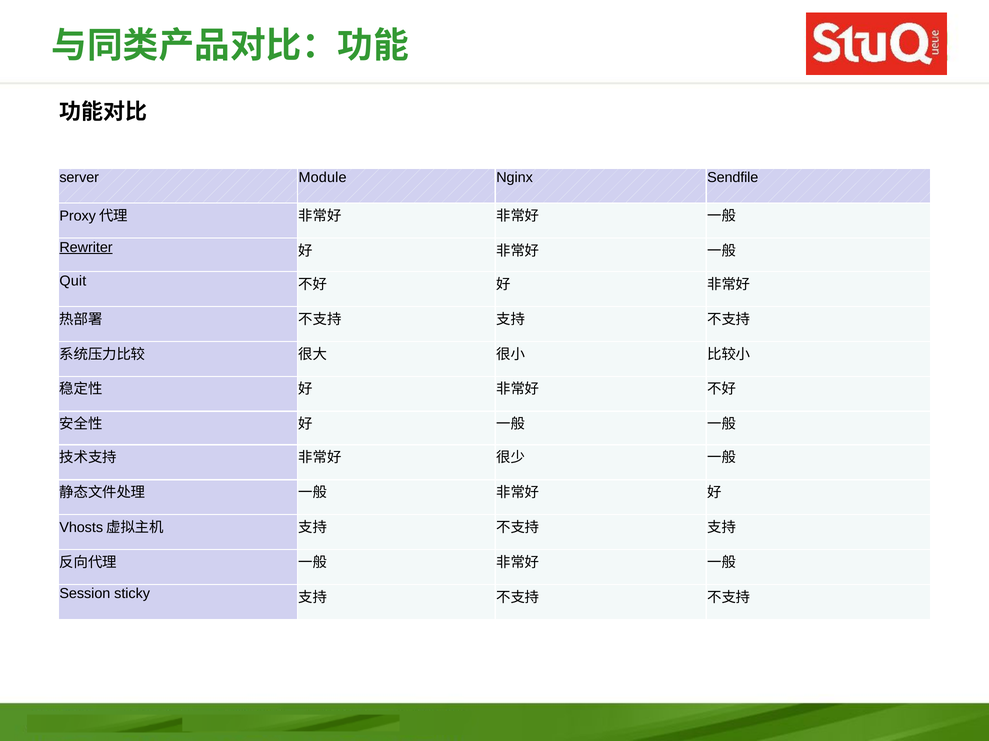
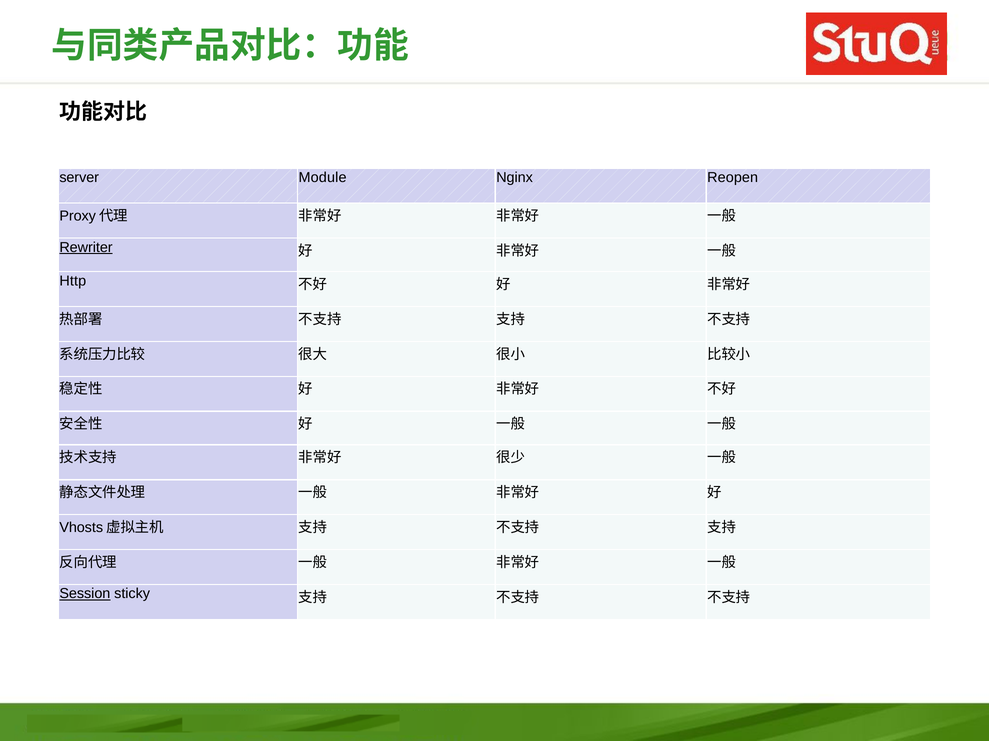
Sendfile: Sendfile -> Reopen
Quit: Quit -> Http
Session underline: none -> present
